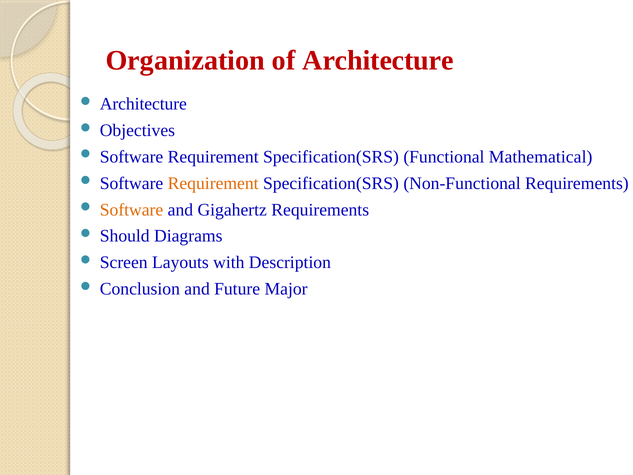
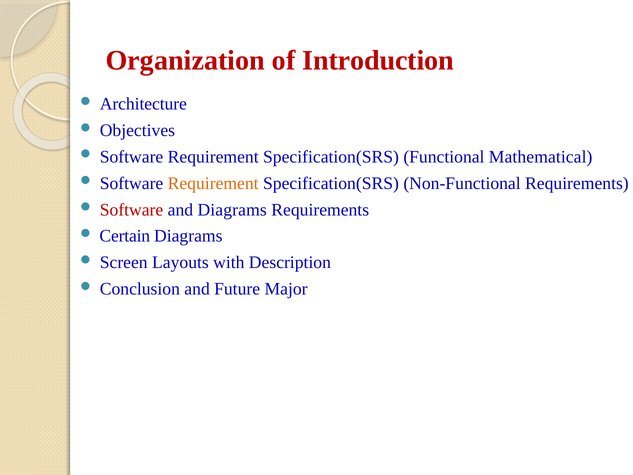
of Architecture: Architecture -> Introduction
Software at (132, 210) colour: orange -> red
and Gigahertz: Gigahertz -> Diagrams
Should: Should -> Certain
